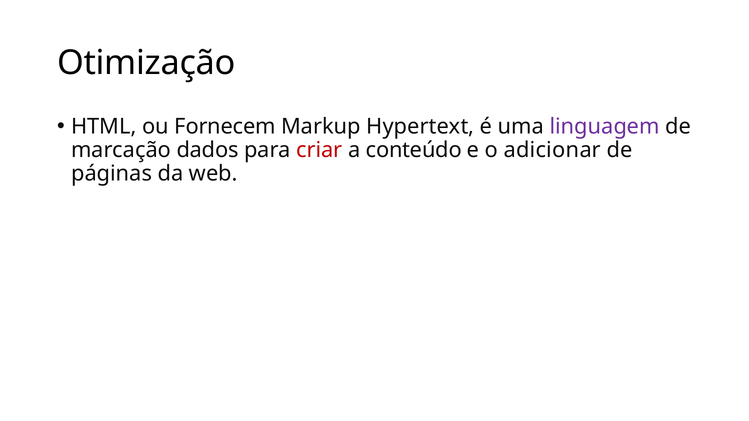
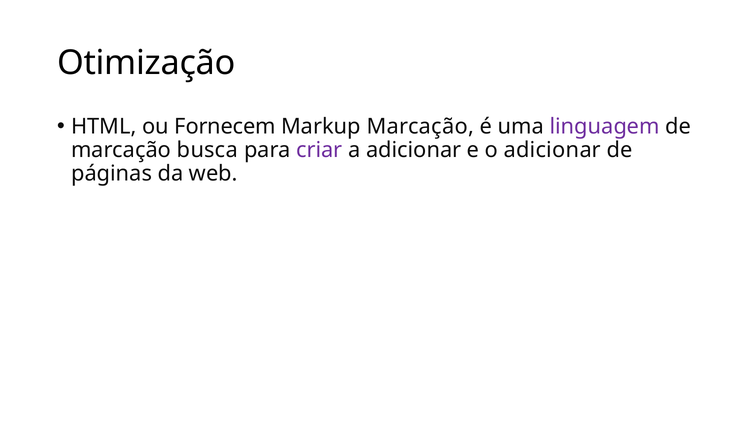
Markup Hypertext: Hypertext -> Marcação
dados: dados -> busca
criar colour: red -> purple
a conteúdo: conteúdo -> adicionar
